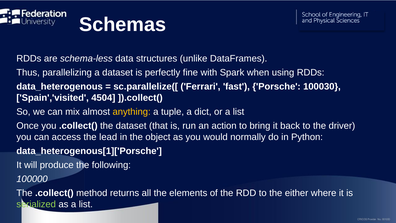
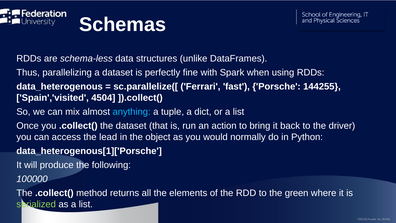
100030: 100030 -> 144255
anything colour: yellow -> light blue
either: either -> green
